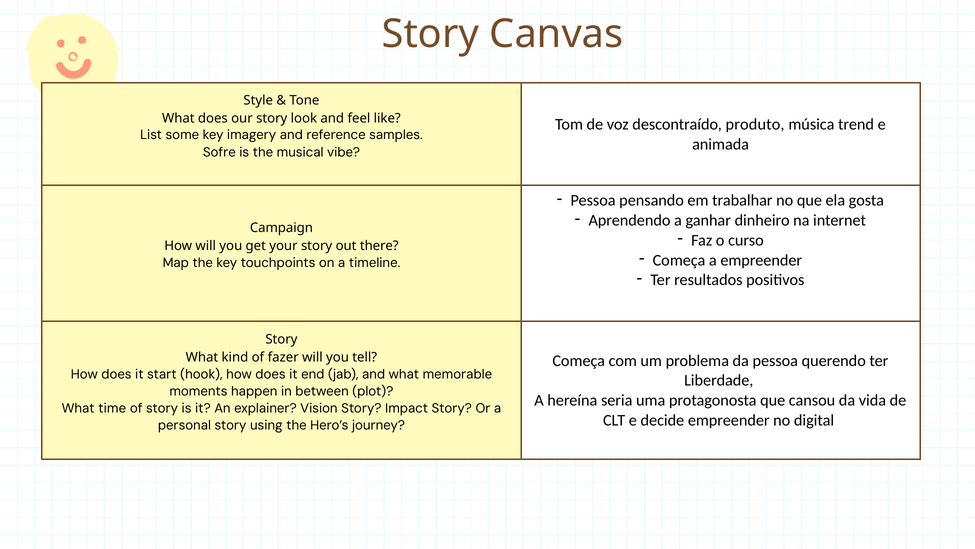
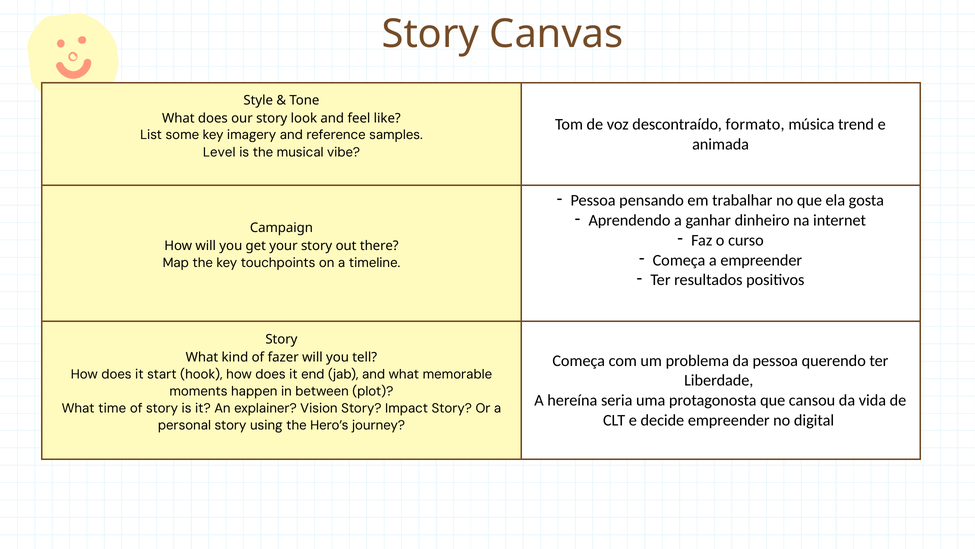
produto: produto -> formato
Sofre: Sofre -> Level
